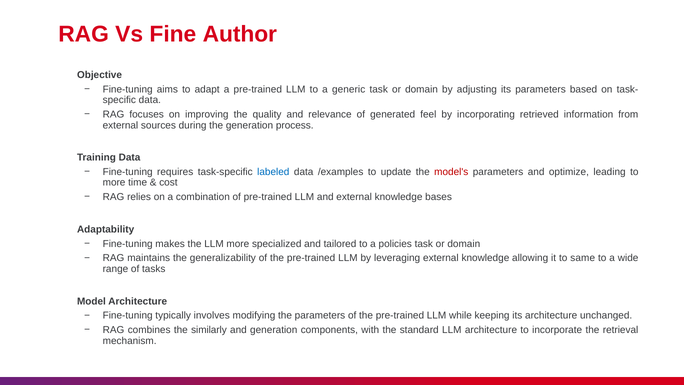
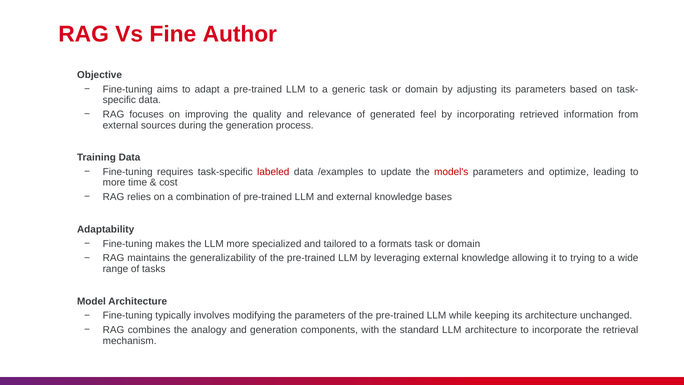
labeled colour: blue -> red
policies: policies -> formats
same: same -> trying
similarly: similarly -> analogy
